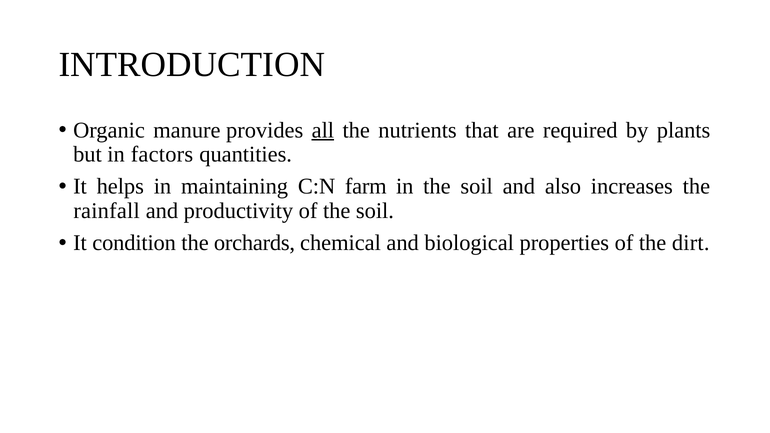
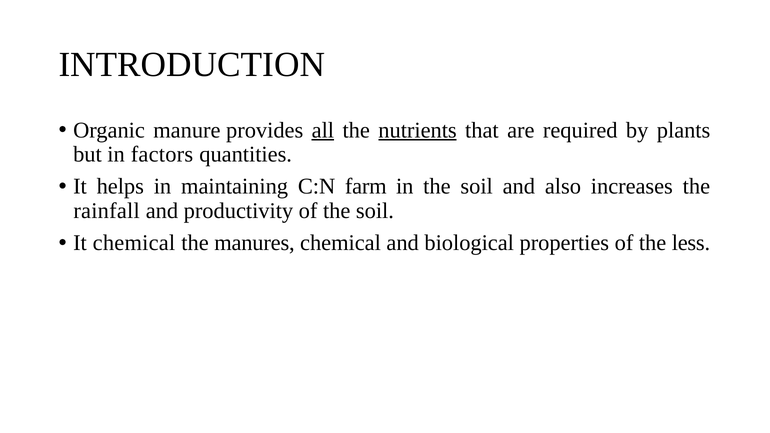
nutrients underline: none -> present
It condition: condition -> chemical
orchards: orchards -> manures
dirt: dirt -> less
